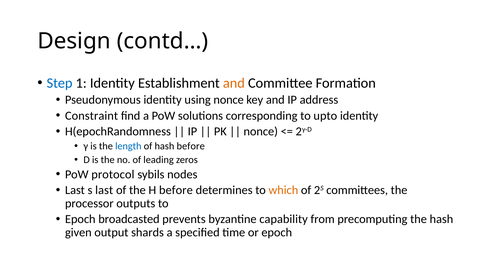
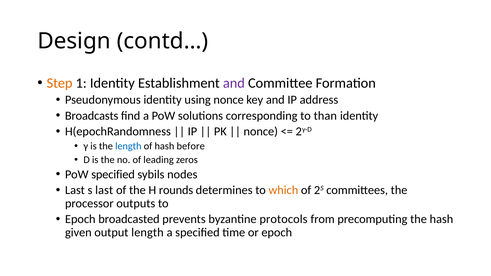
Step colour: blue -> orange
and at (234, 83) colour: orange -> purple
Constraint: Constraint -> Broadcasts
upto: upto -> than
PoW protocol: protocol -> specified
H before: before -> rounds
capability: capability -> protocols
output shards: shards -> length
